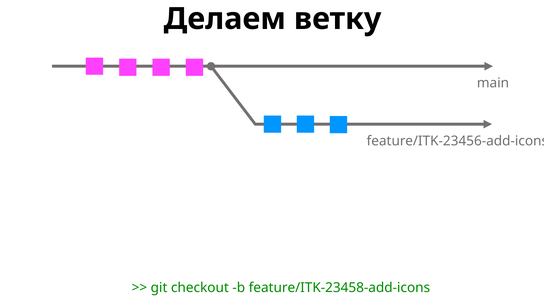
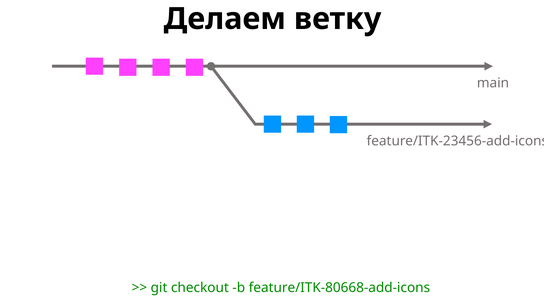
feature/ITK-23458-add-icons: feature/ITK-23458-add-icons -> feature/ITK-80668-add-icons
